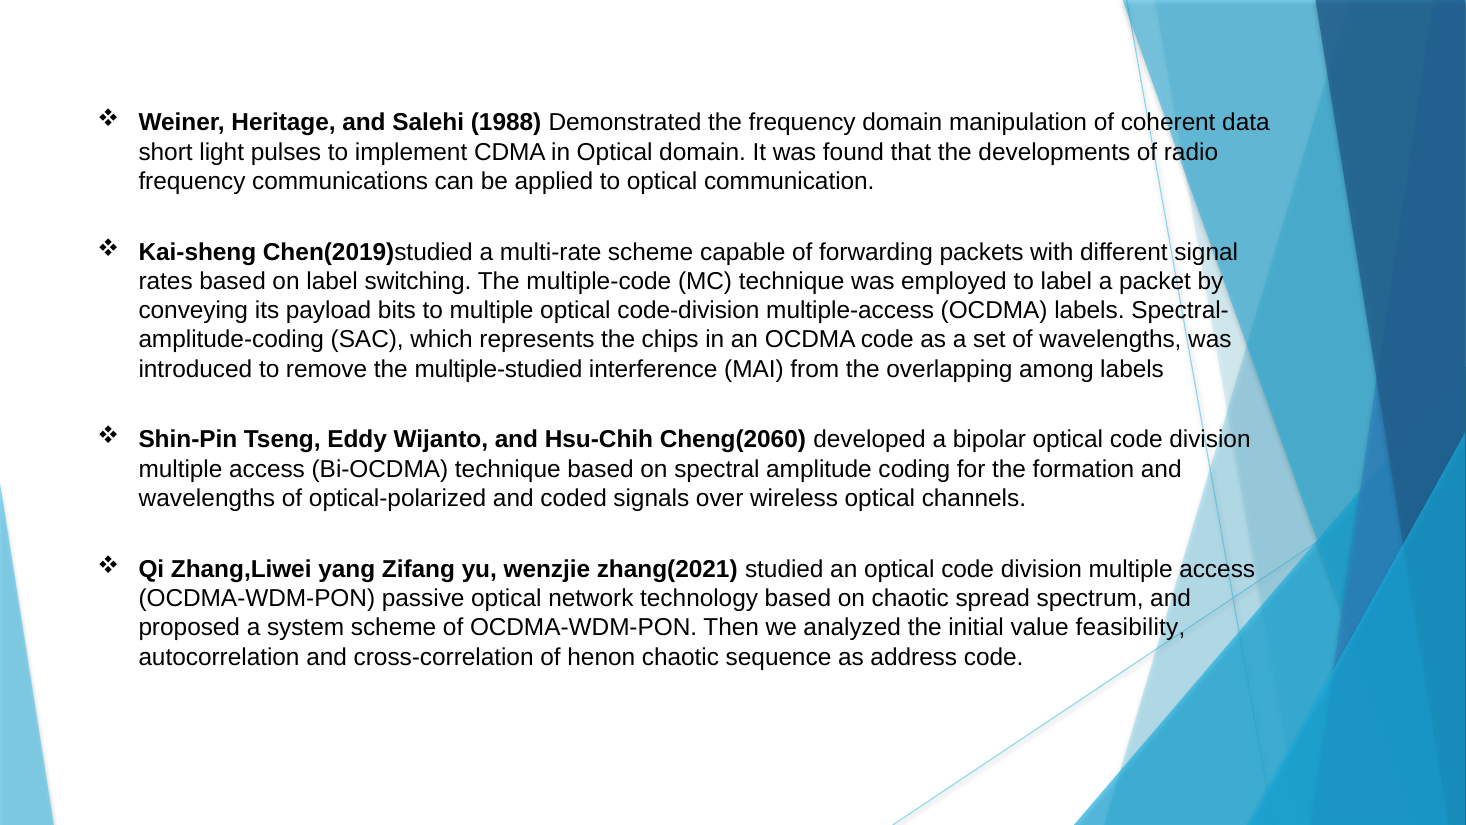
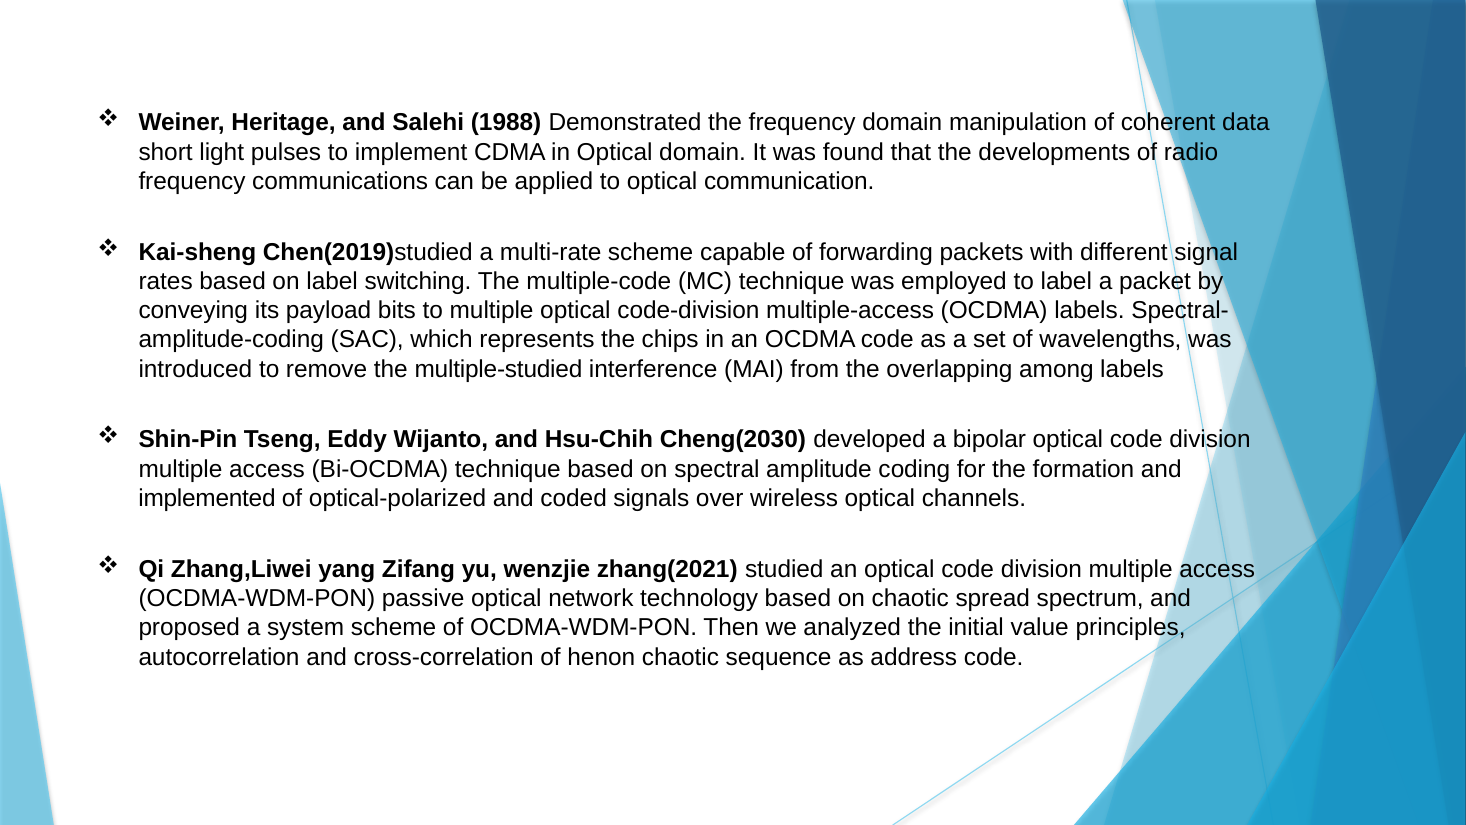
Cheng(2060: Cheng(2060 -> Cheng(2030
wavelengths at (207, 498): wavelengths -> implemented
feasibility: feasibility -> principles
